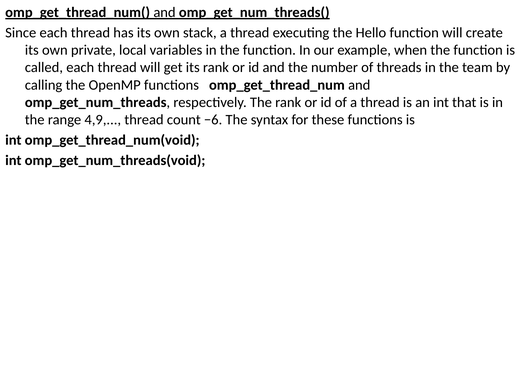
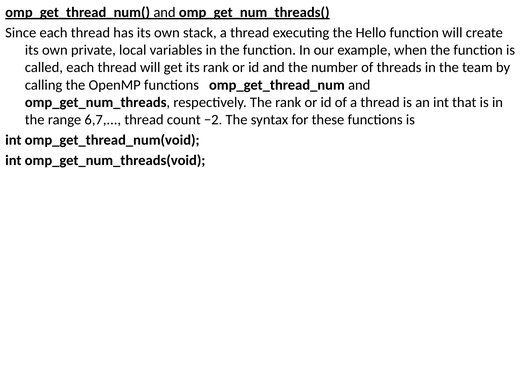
4,9: 4,9 -> 6,7
−6: −6 -> −2
